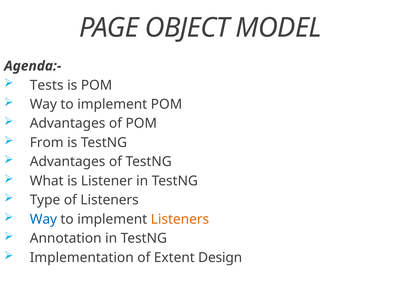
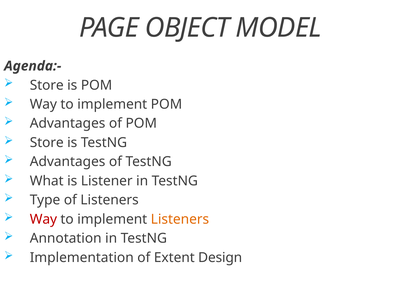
Tests at (47, 85): Tests -> Store
From at (47, 143): From -> Store
Way at (43, 219) colour: blue -> red
